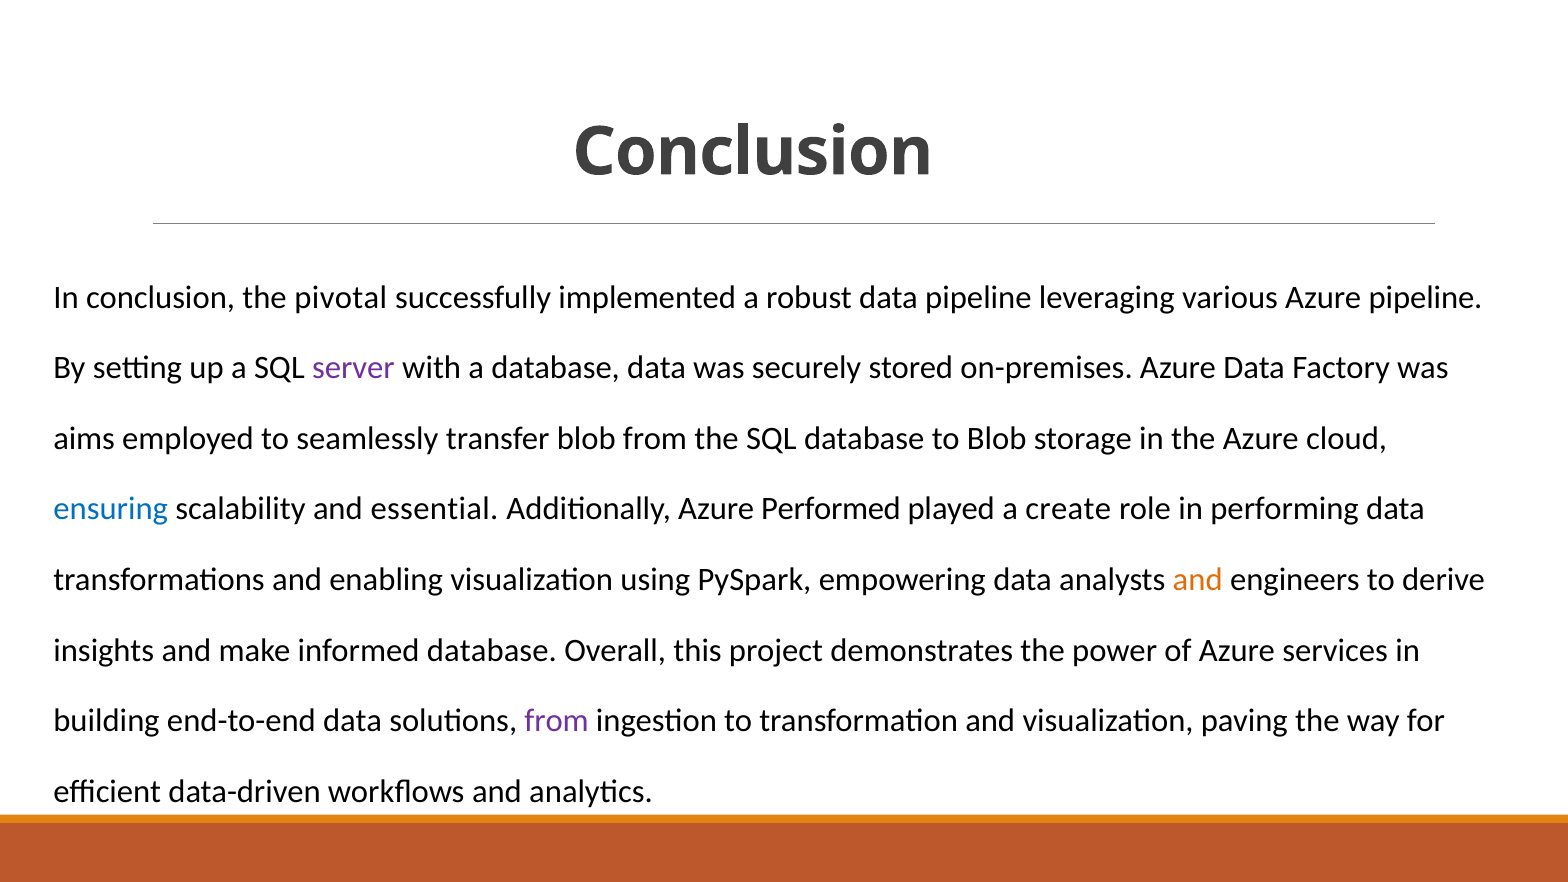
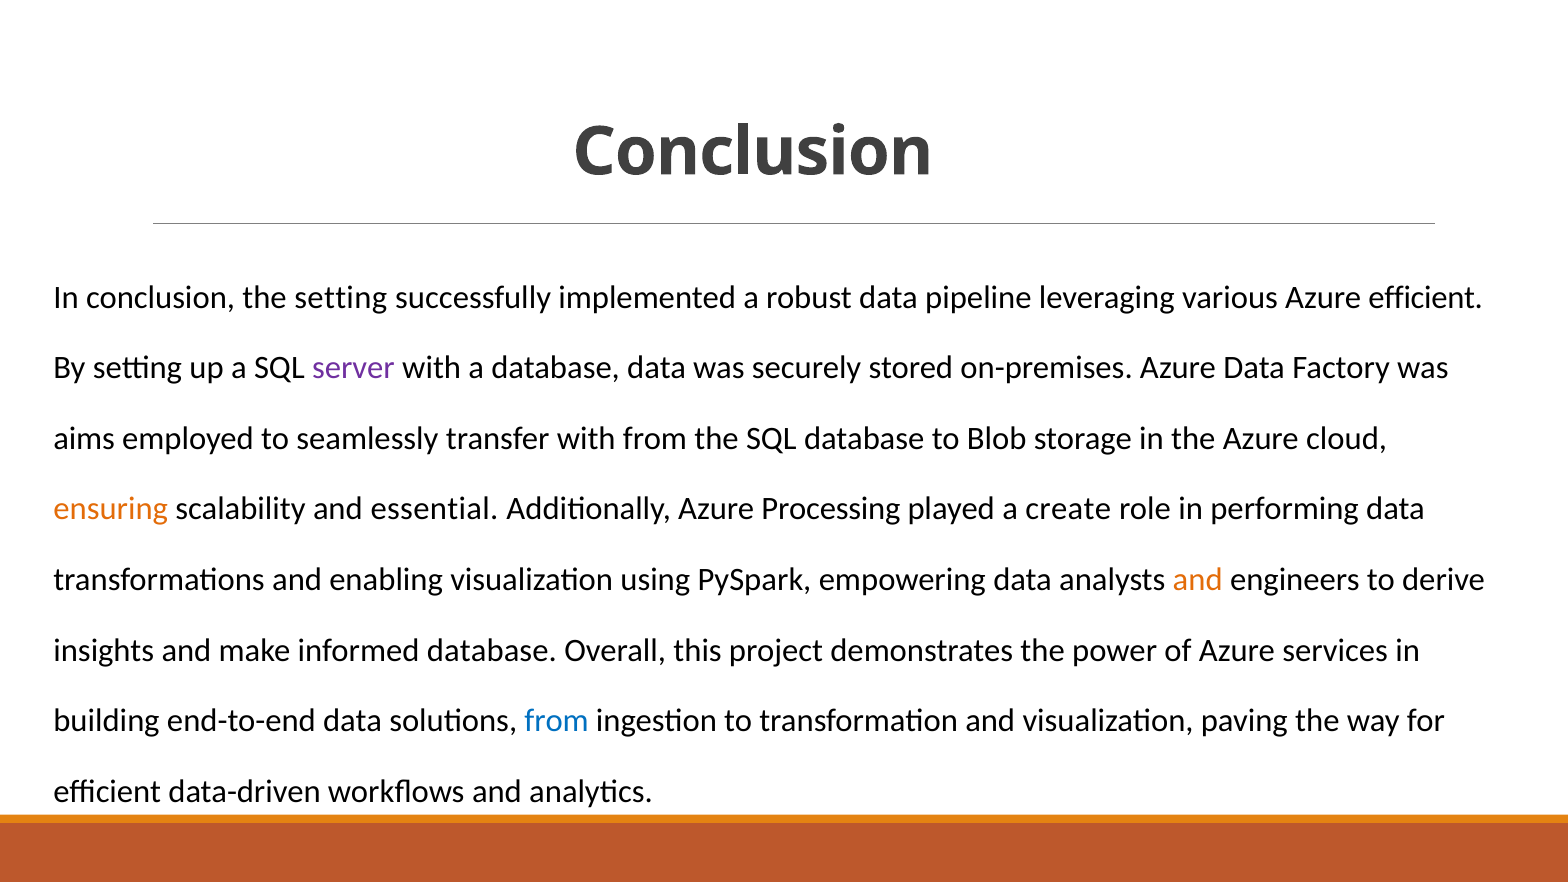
the pivotal: pivotal -> setting
Azure pipeline: pipeline -> efficient
transfer blob: blob -> with
ensuring colour: blue -> orange
Performed: Performed -> Processing
from at (557, 721) colour: purple -> blue
